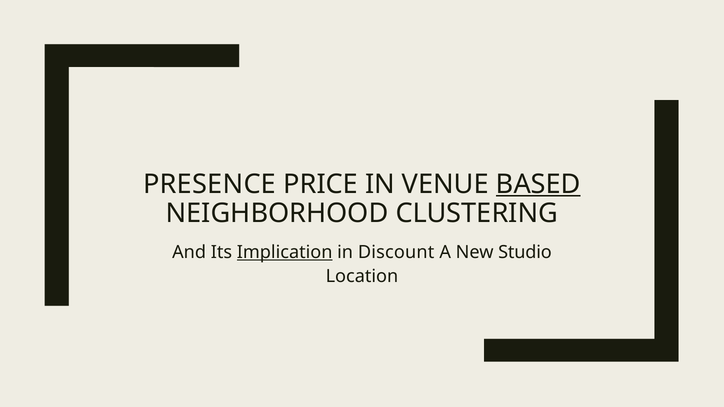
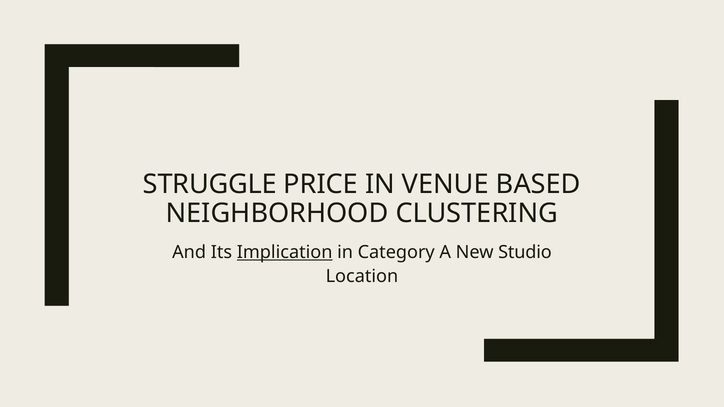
PRESENCE: PRESENCE -> STRUGGLE
BASED underline: present -> none
Discount: Discount -> Category
